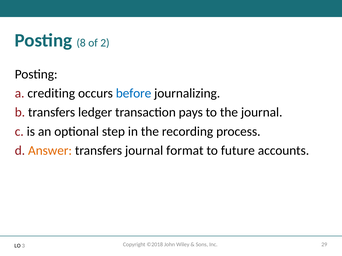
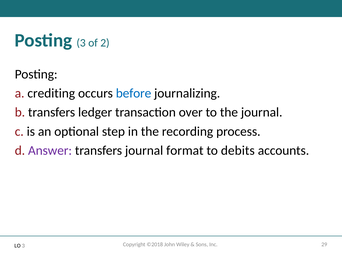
Posting 8: 8 -> 3
pays: pays -> over
Answer colour: orange -> purple
future: future -> debits
